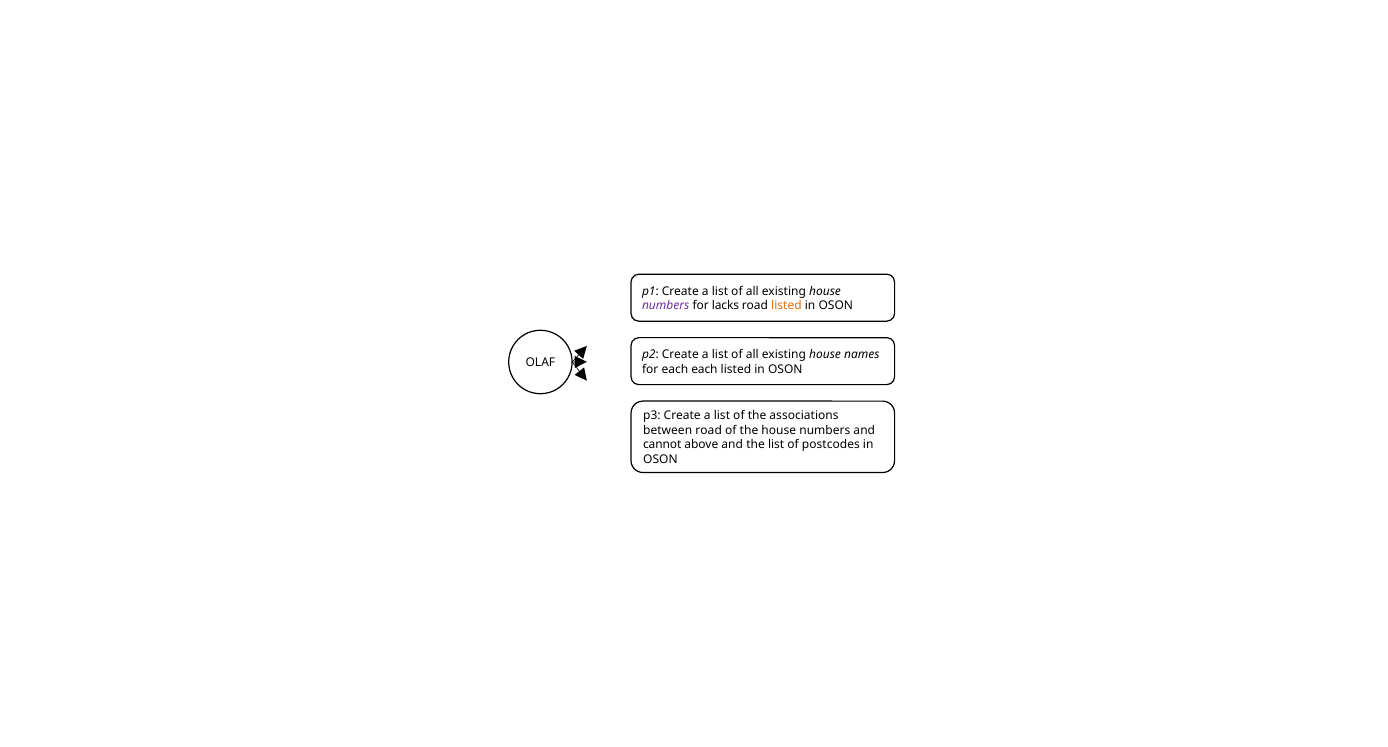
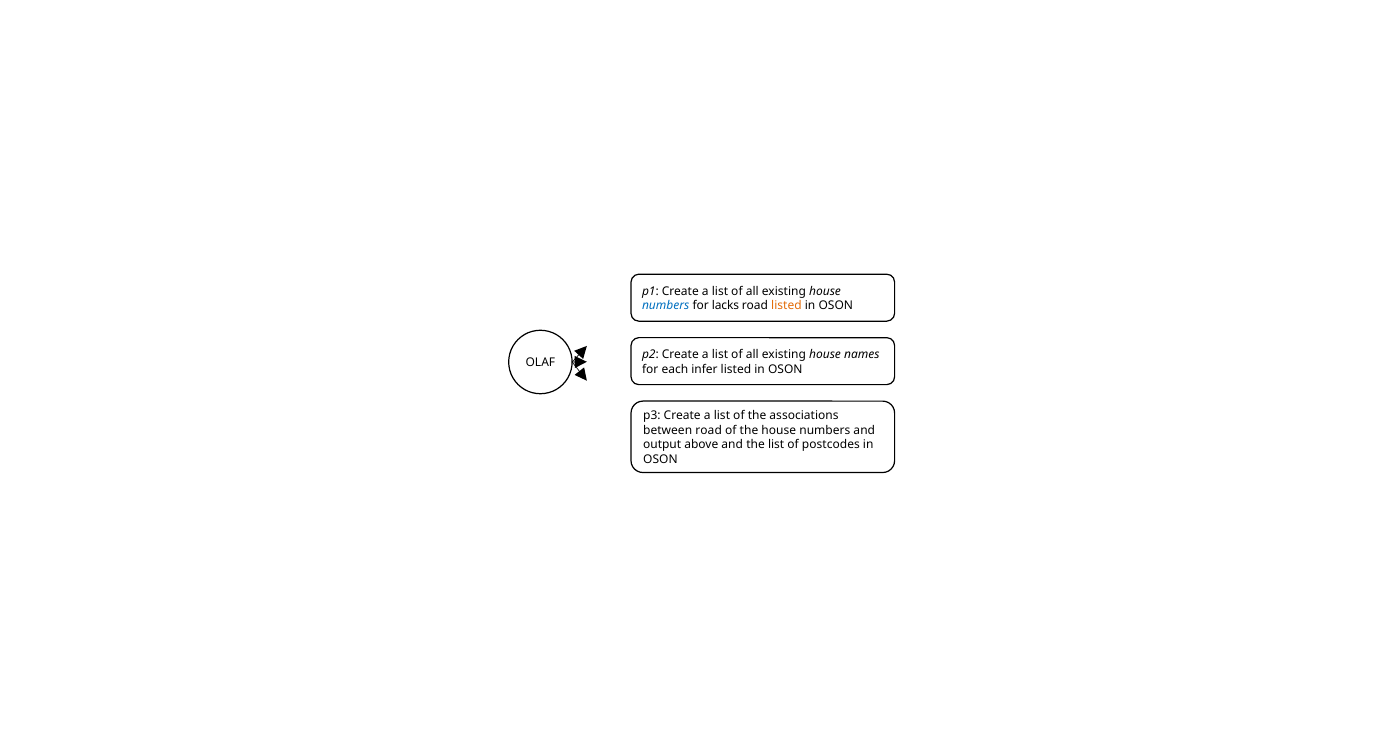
numbers at (666, 306) colour: purple -> blue
each each: each -> infer
cannot: cannot -> output
